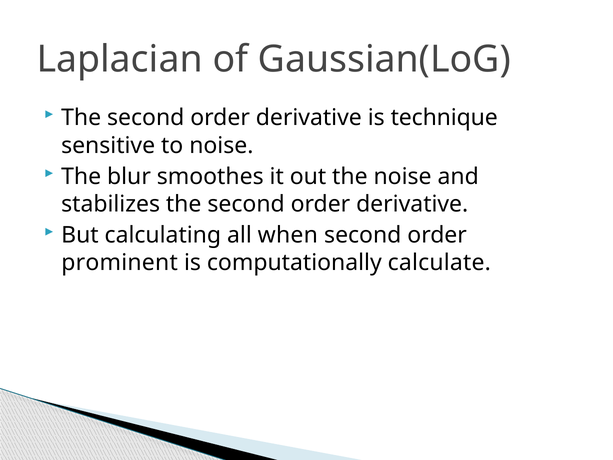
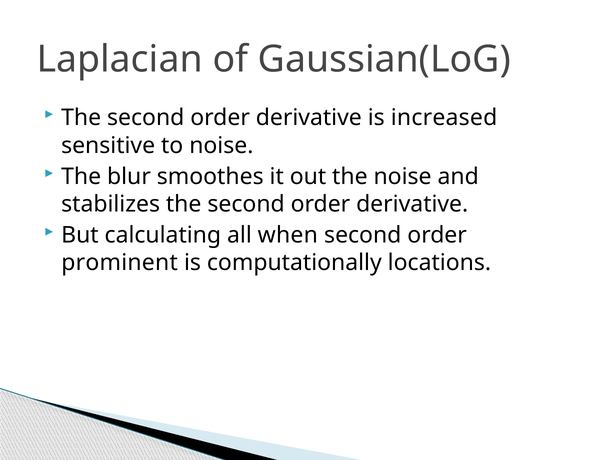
technique: technique -> increased
calculate: calculate -> locations
